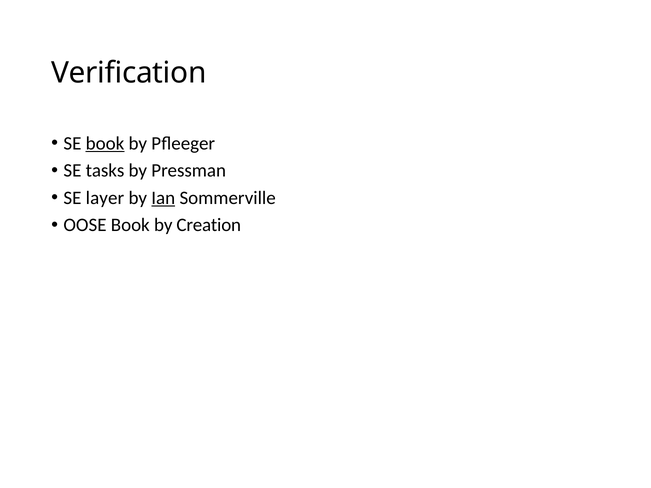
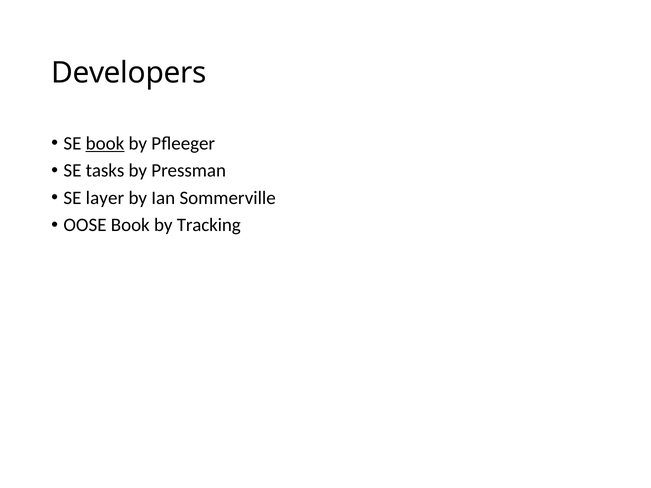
Verification: Verification -> Developers
Ian underline: present -> none
Creation: Creation -> Tracking
